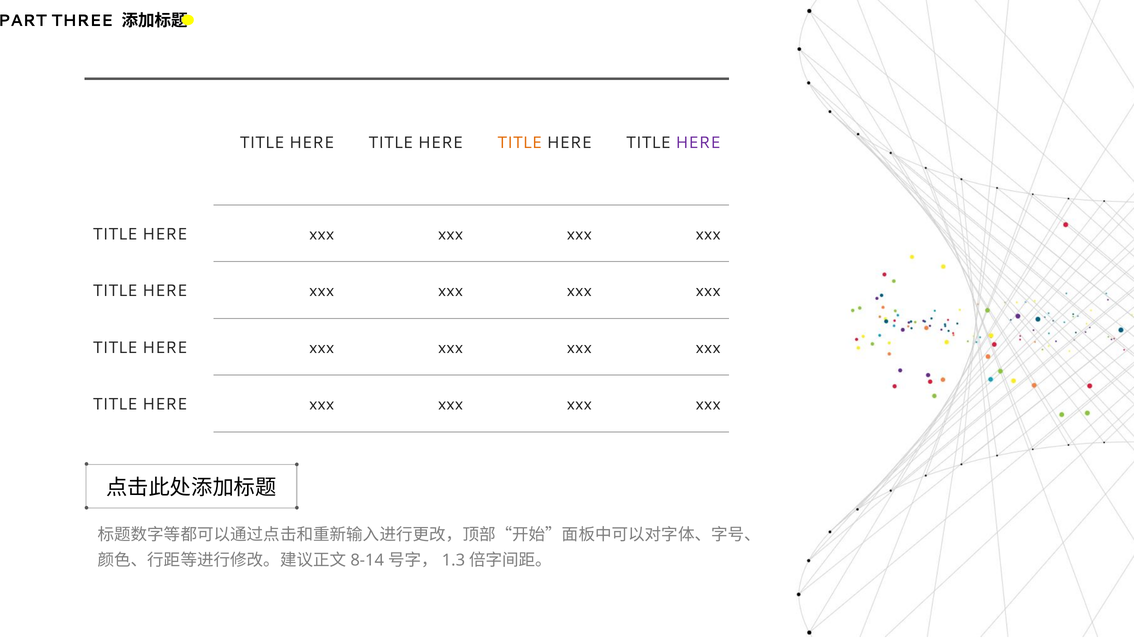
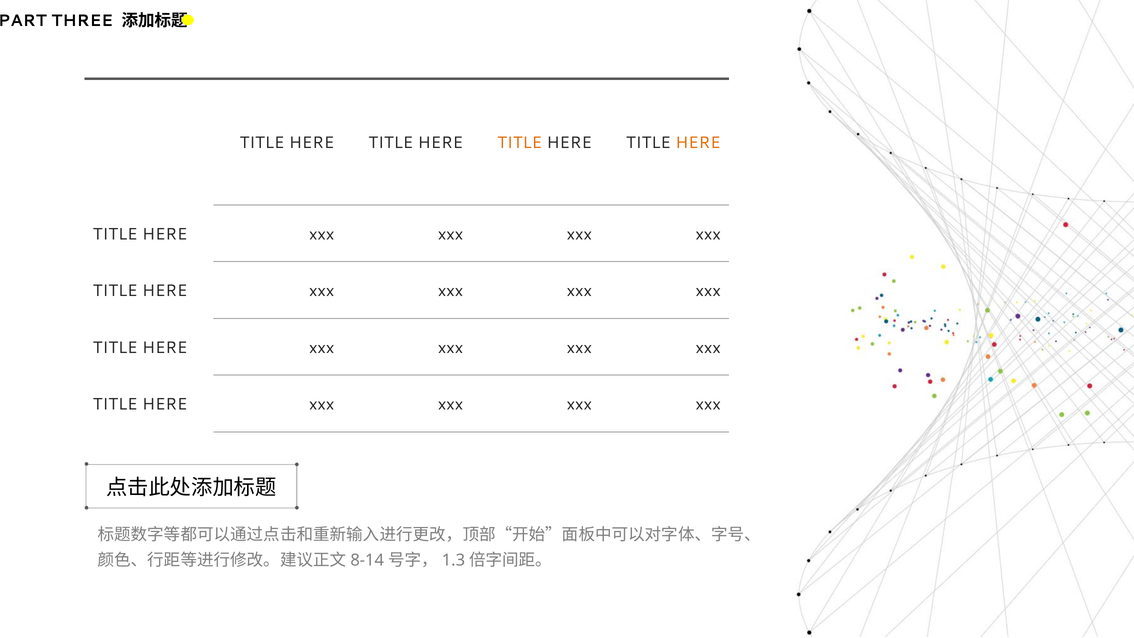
HERE at (698, 143) colour: purple -> orange
